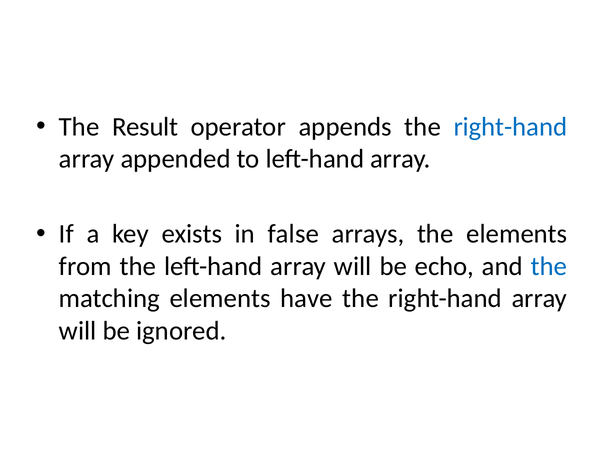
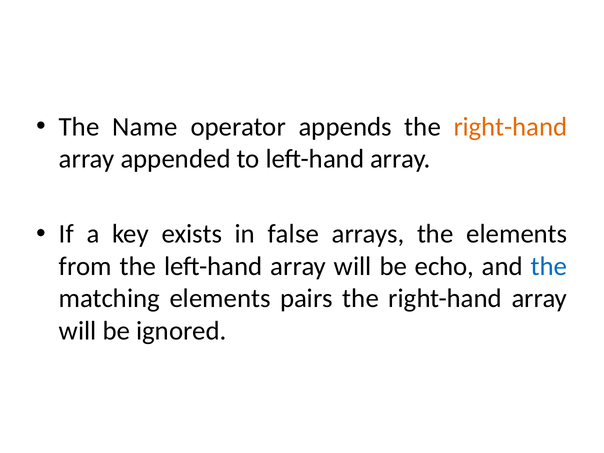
Result: Result -> Name
right-hand at (510, 127) colour: blue -> orange
have: have -> pairs
